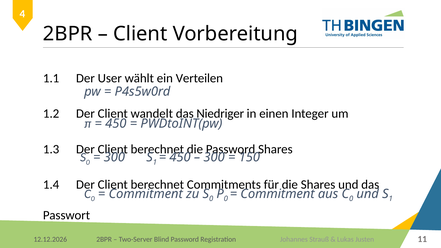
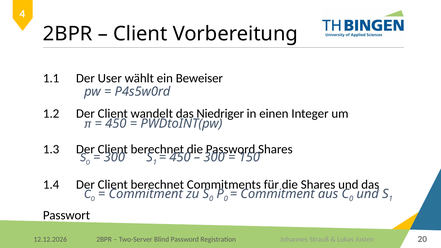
Verteilen: Verteilen -> Beweiser
11: 11 -> 20
